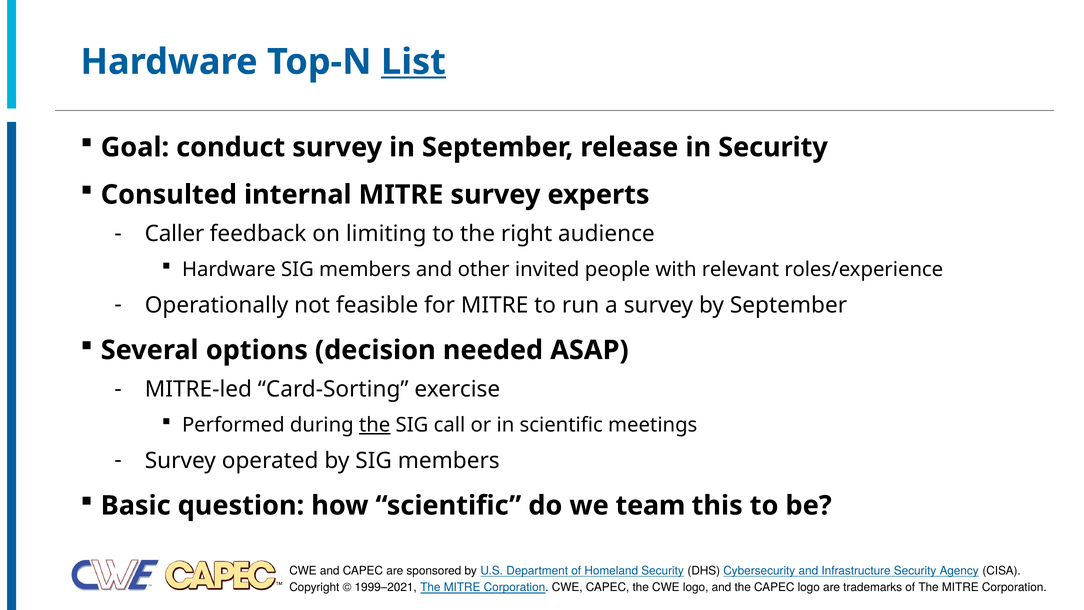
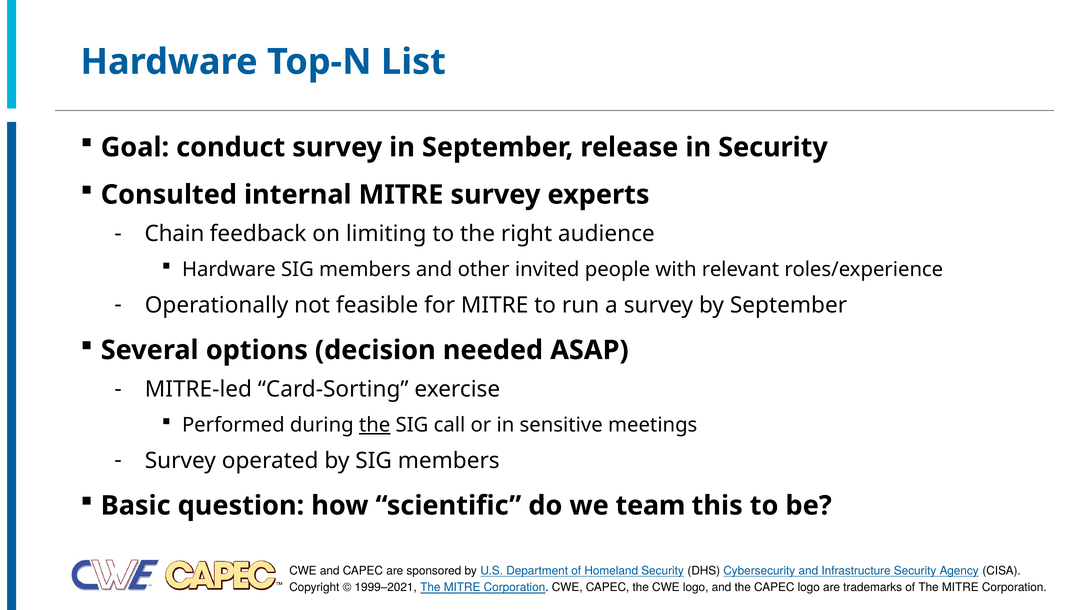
List underline: present -> none
Caller: Caller -> Chain
in scientific: scientific -> sensitive
